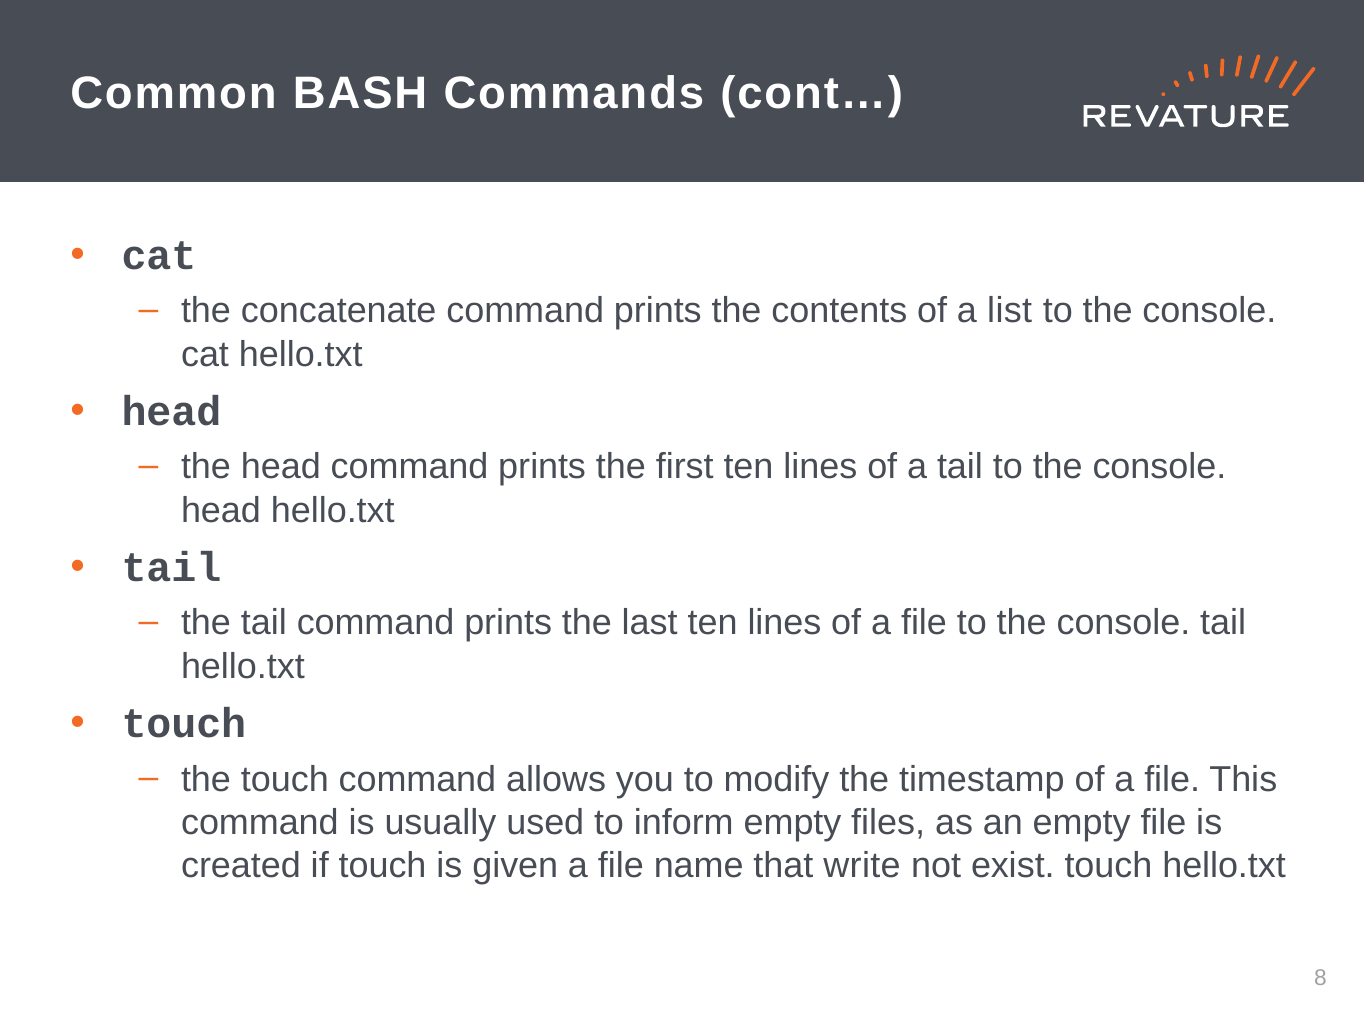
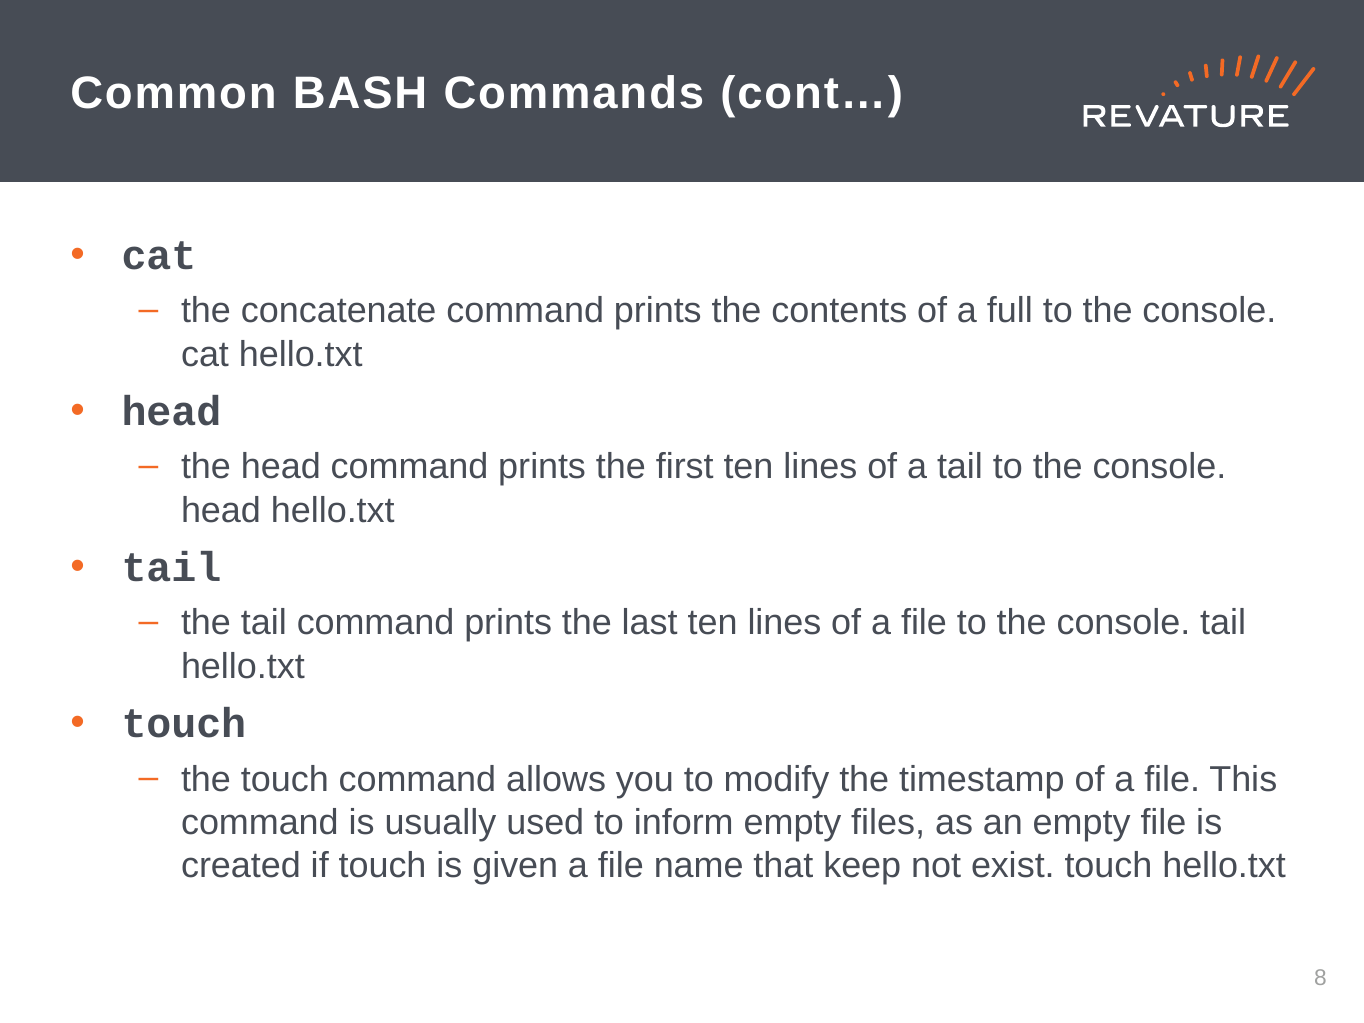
list: list -> full
write: write -> keep
